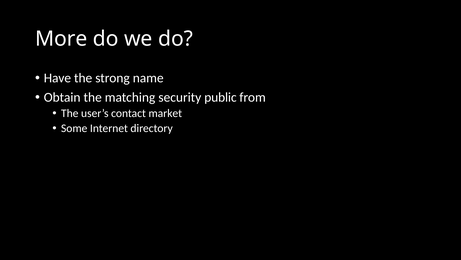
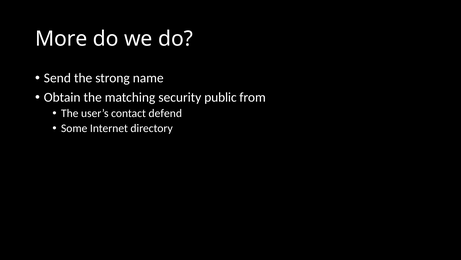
Have: Have -> Send
market: market -> defend
